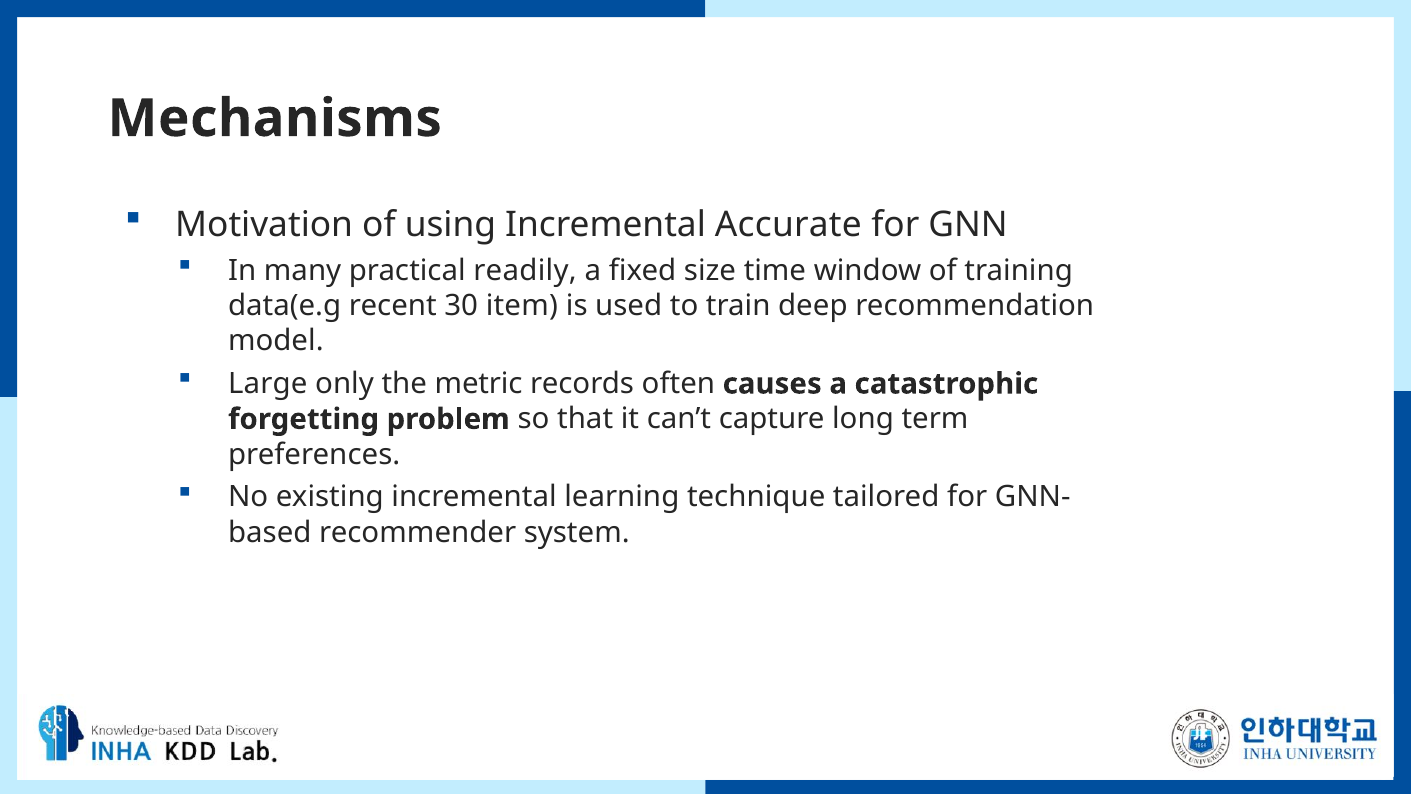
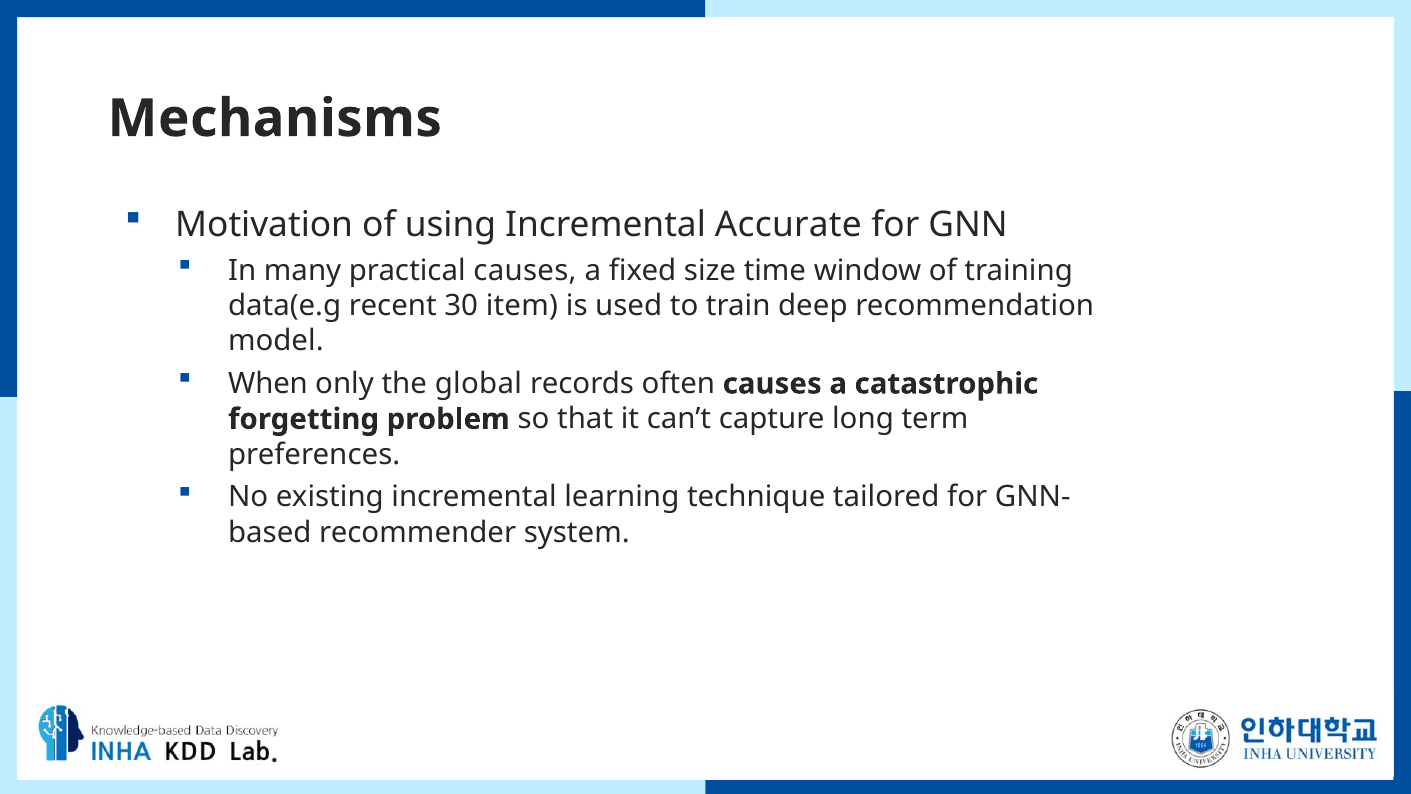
practical readily: readily -> causes
Large: Large -> When
metric: metric -> global
